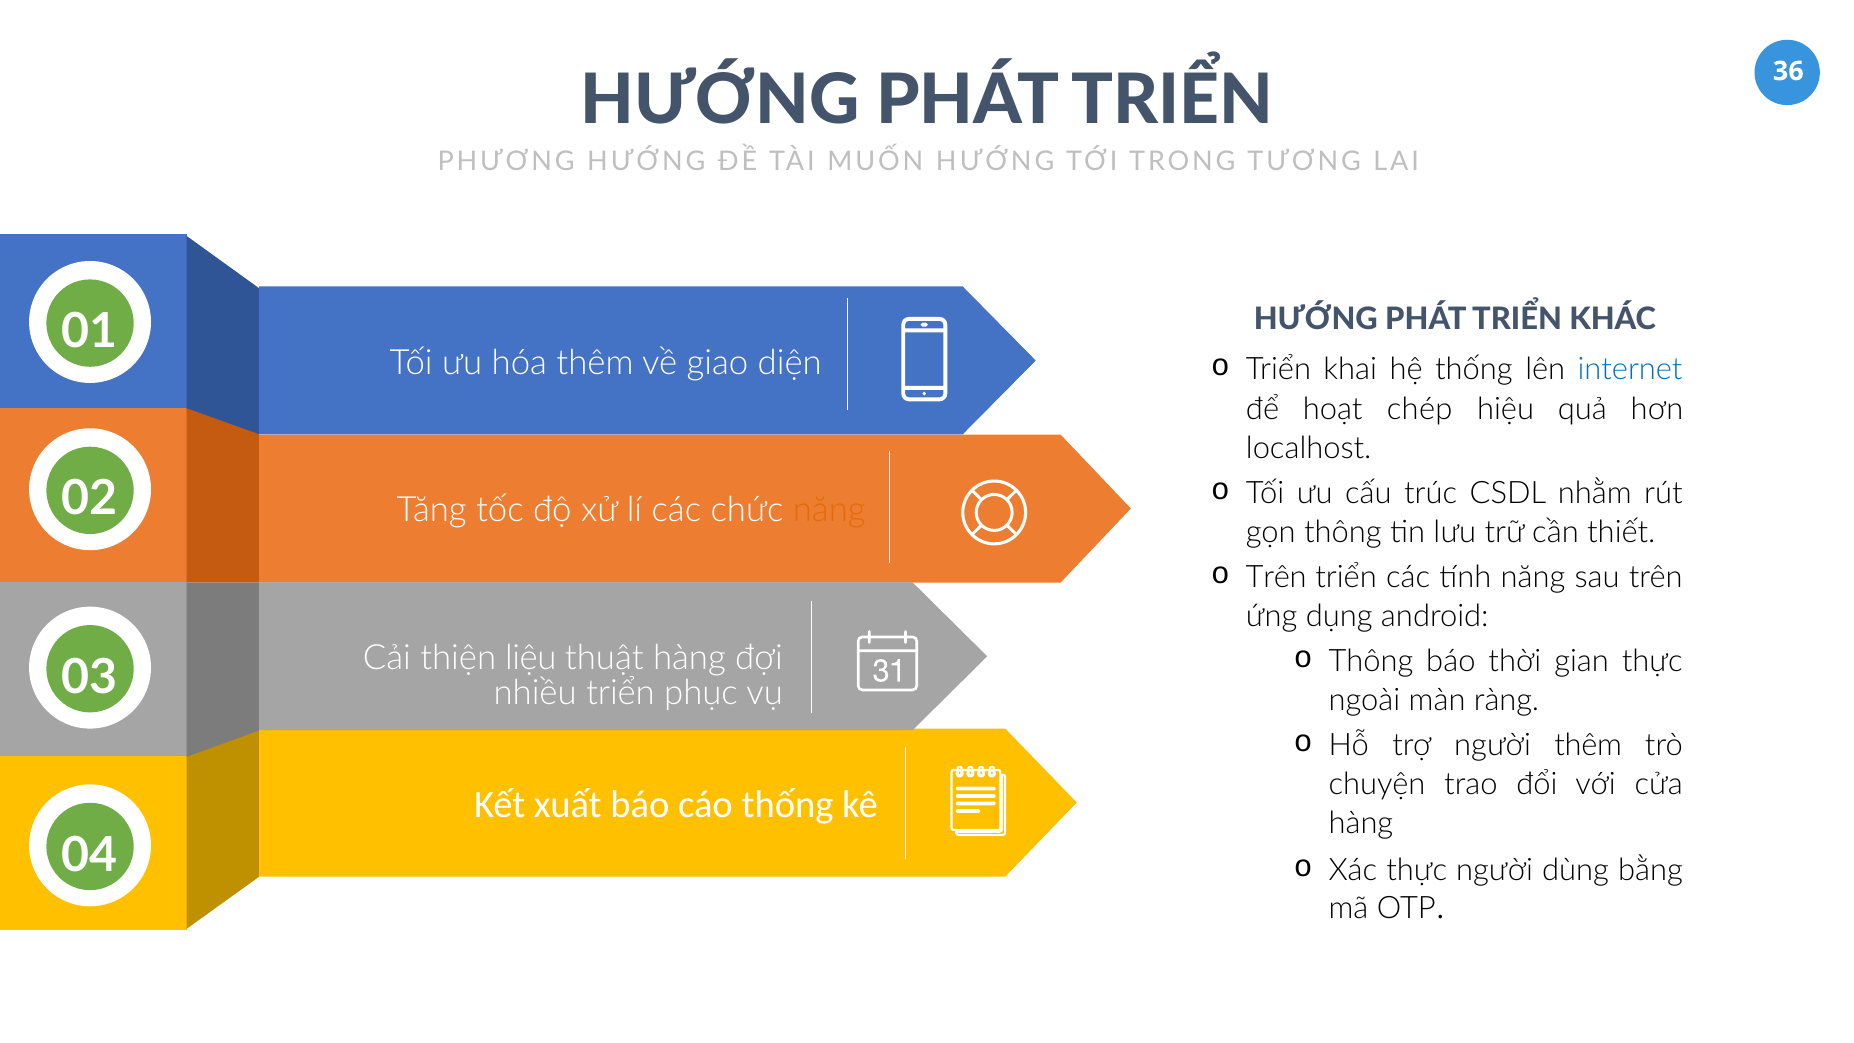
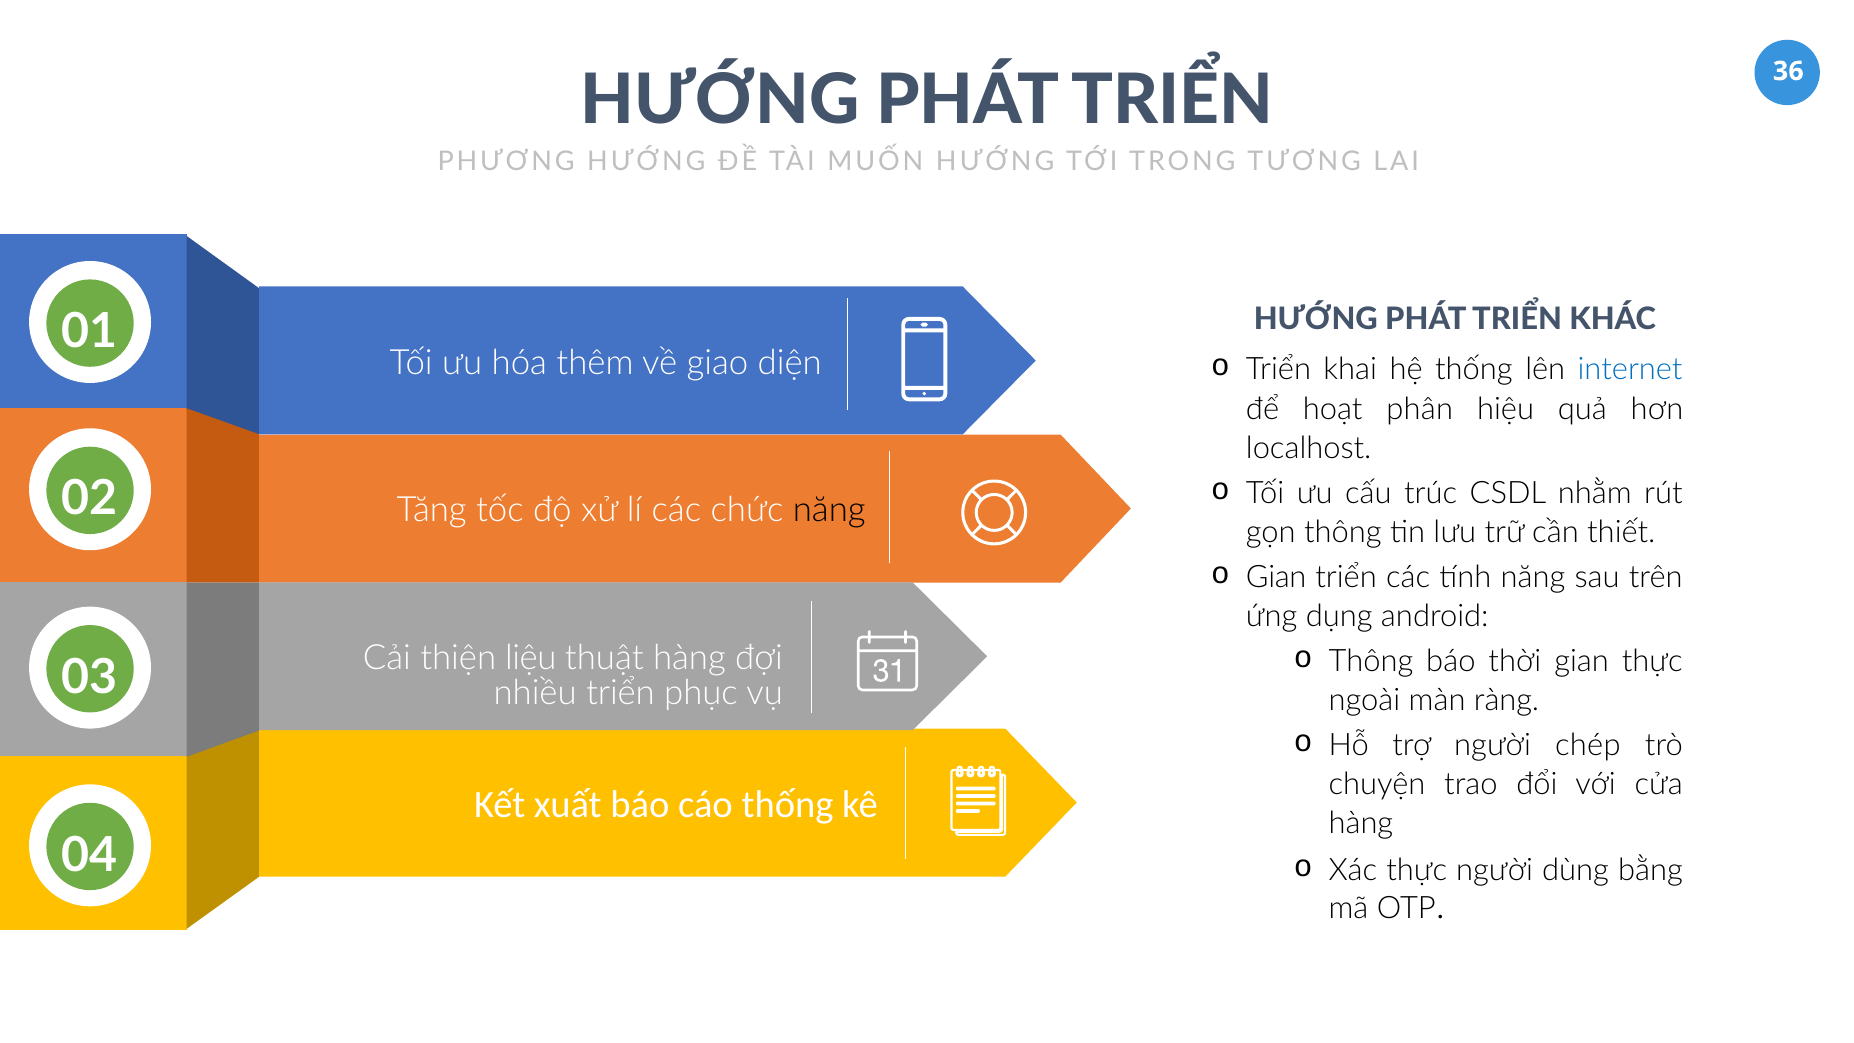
chép: chép -> phân
năng at (829, 510) colour: orange -> black
Trên at (1276, 577): Trên -> Gian
người thêm: thêm -> chép
